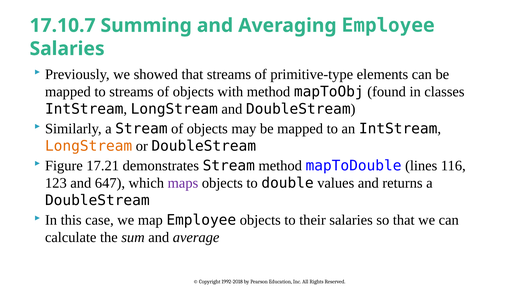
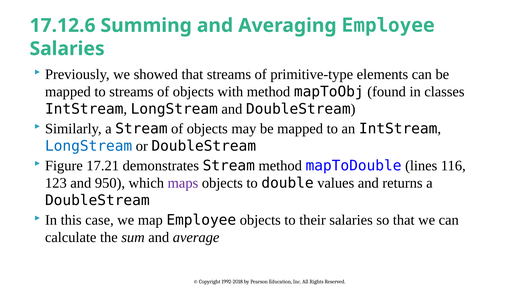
17.10.7: 17.10.7 -> 17.12.6
LongStream at (89, 146) colour: orange -> blue
647: 647 -> 950
